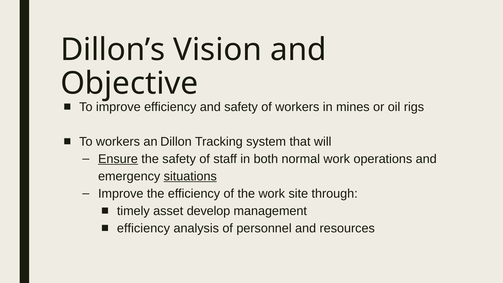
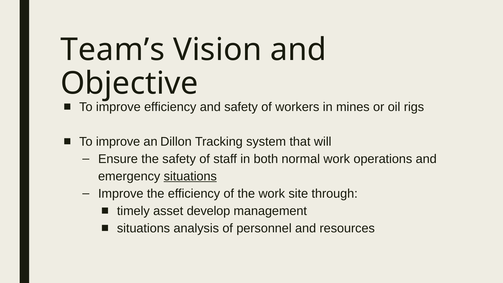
Dillon’s: Dillon’s -> Team’s
workers at (118, 142): workers -> improve
Ensure underline: present -> none
efficiency at (143, 228): efficiency -> situations
